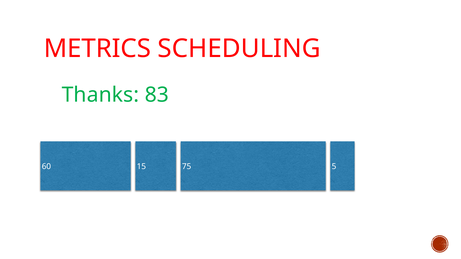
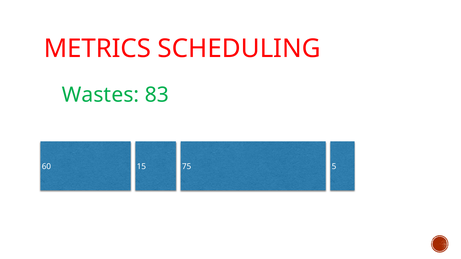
Thanks: Thanks -> Wastes
